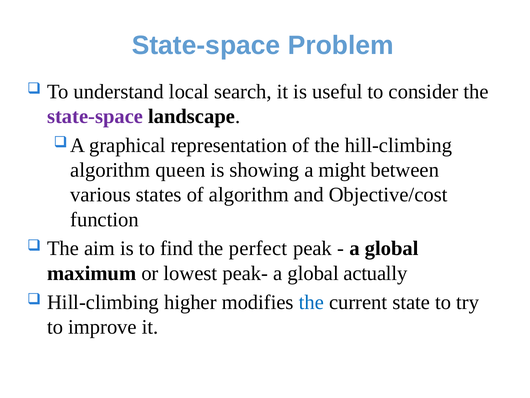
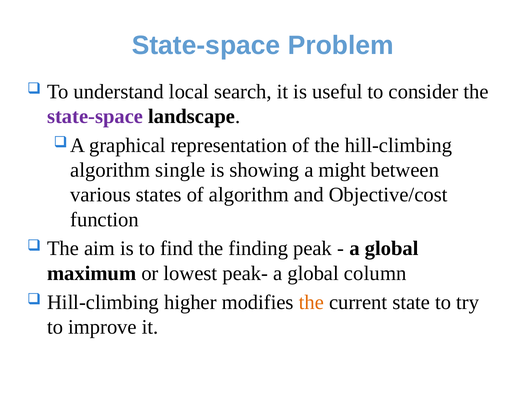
queen: queen -> single
perfect: perfect -> finding
actually: actually -> column
the at (311, 302) colour: blue -> orange
